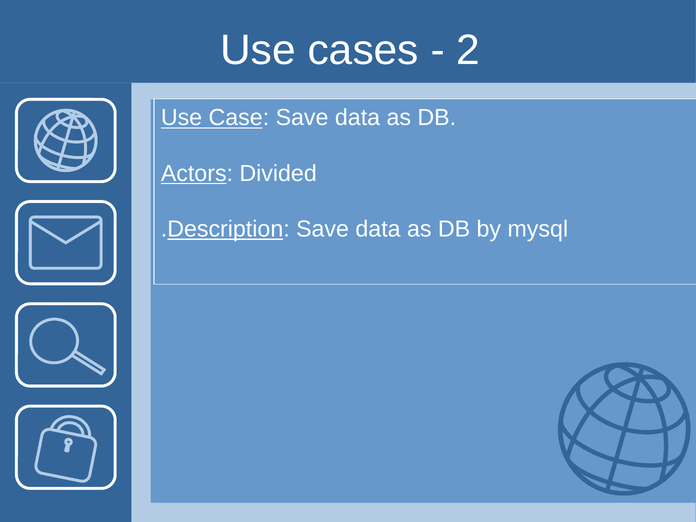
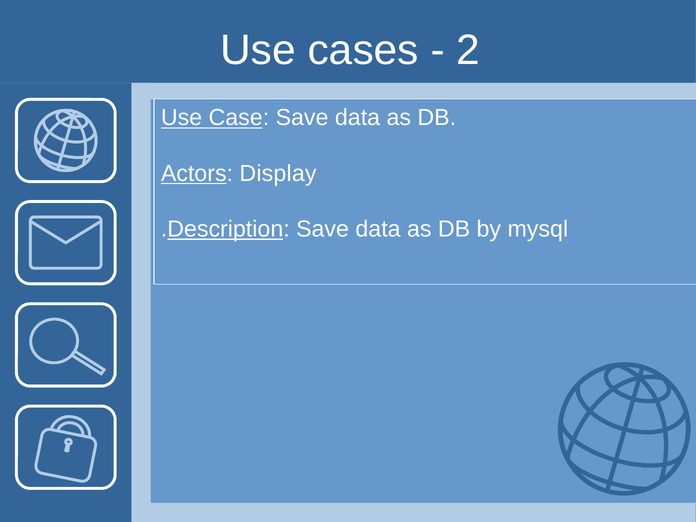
Divided: Divided -> Display
